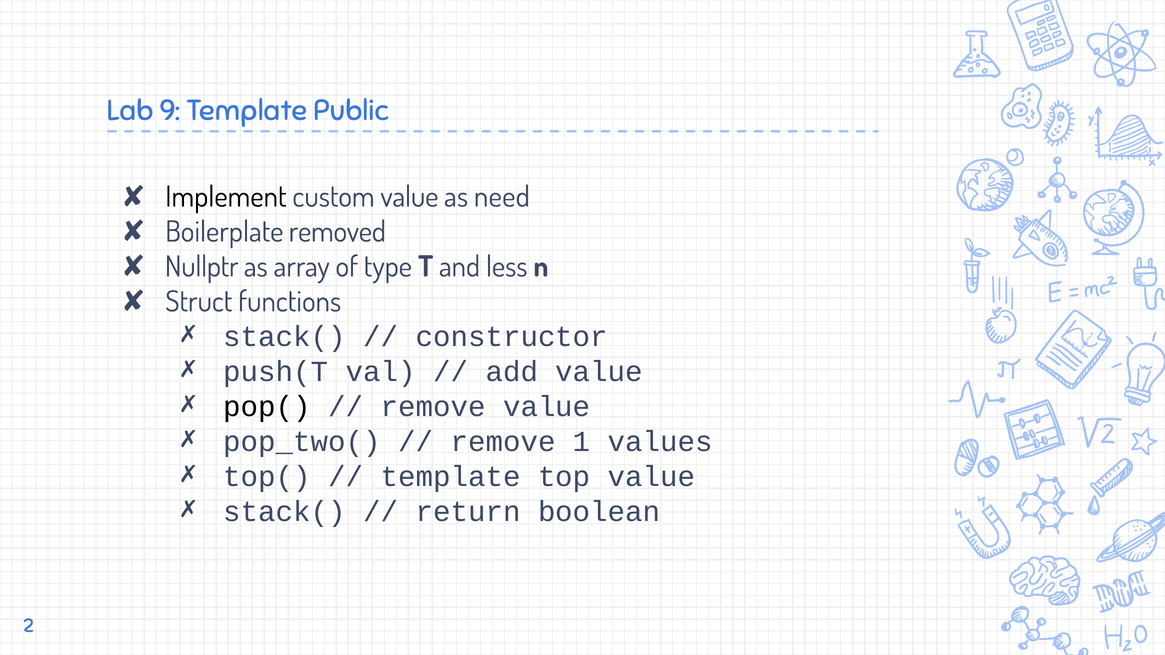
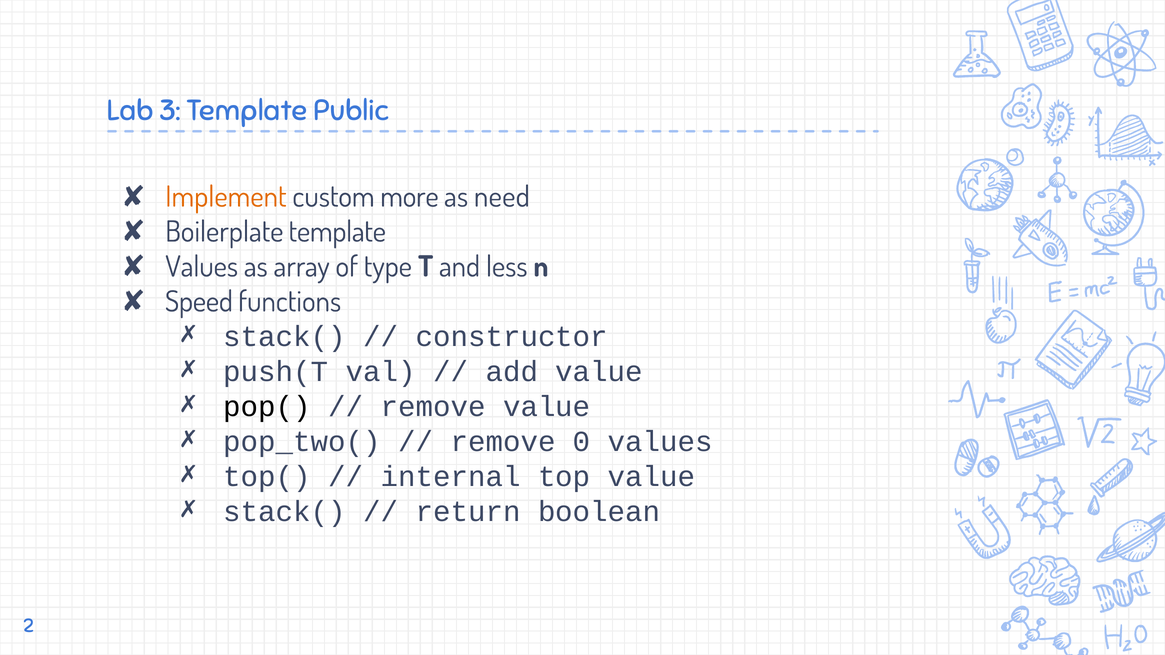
9: 9 -> 3
Implement colour: black -> orange
custom value: value -> more
Boilerplate removed: removed -> template
Nullptr at (202, 267): Nullptr -> Values
Struct: Struct -> Speed
1: 1 -> 0
template at (451, 477): template -> internal
